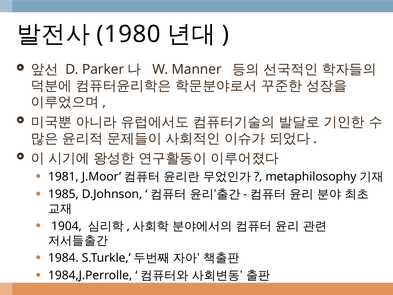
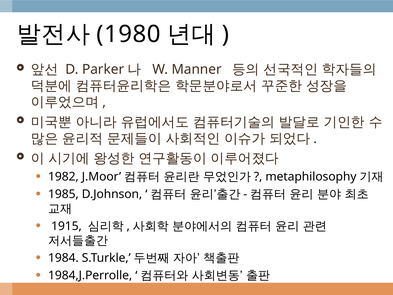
1981: 1981 -> 1982
1904: 1904 -> 1915
